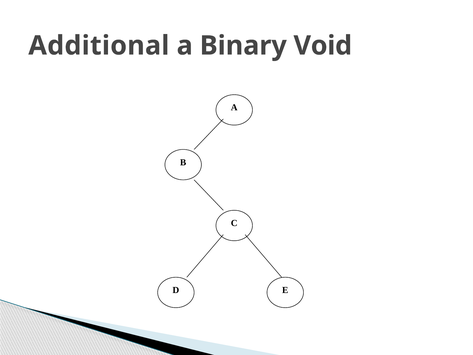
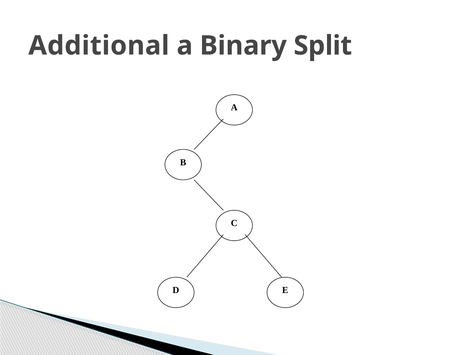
Void: Void -> Split
